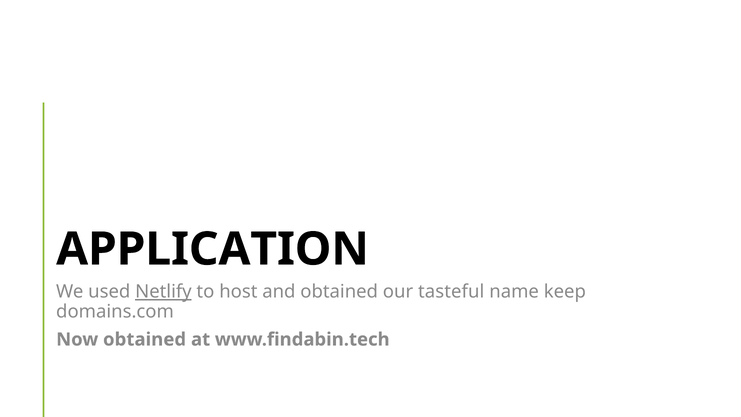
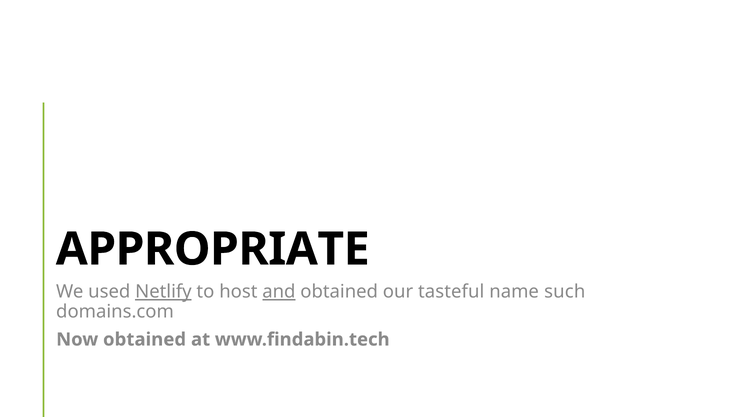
APPLICATION: APPLICATION -> APPROPRIATE
and underline: none -> present
keep: keep -> such
